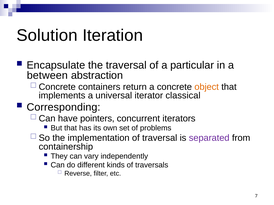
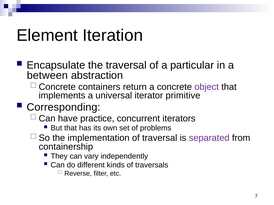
Solution: Solution -> Element
object colour: orange -> purple
classical: classical -> primitive
pointers: pointers -> practice
